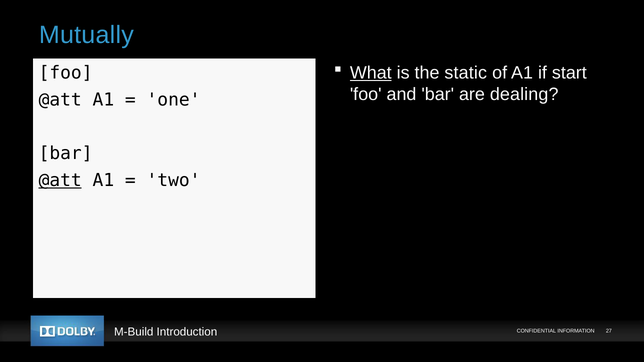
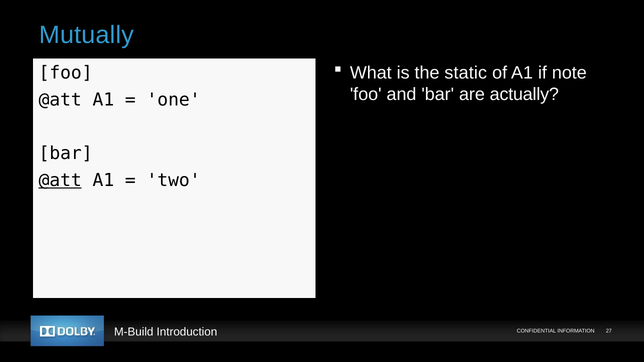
What underline: present -> none
start: start -> note
dealing: dealing -> actually
